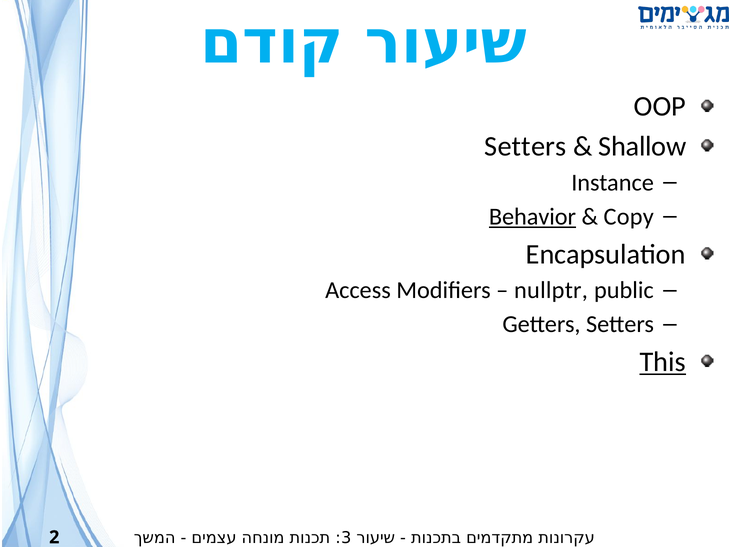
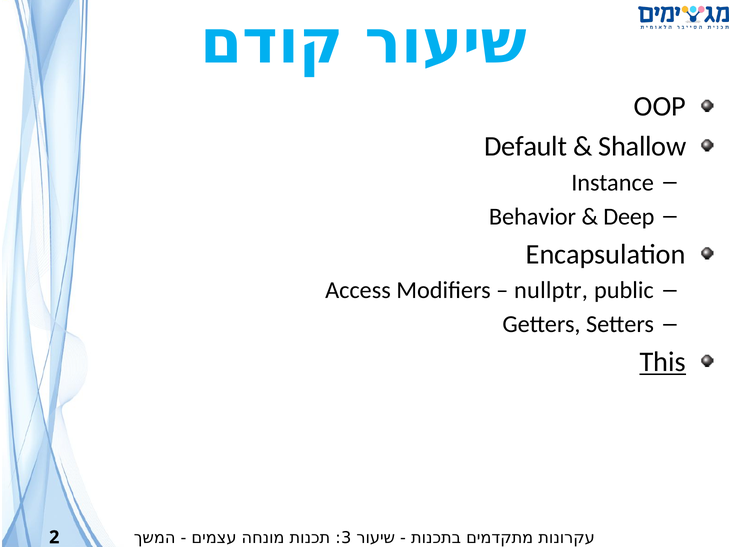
Setters at (525, 146): Setters -> Default
Behavior underline: present -> none
Copy: Copy -> Deep
